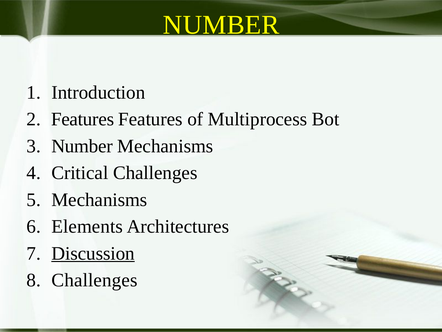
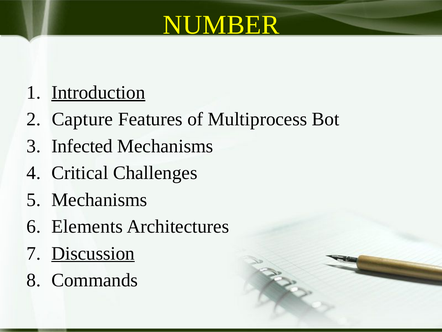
Introduction underline: none -> present
Features at (83, 119): Features -> Capture
Number at (82, 146): Number -> Infected
Challenges at (95, 280): Challenges -> Commands
